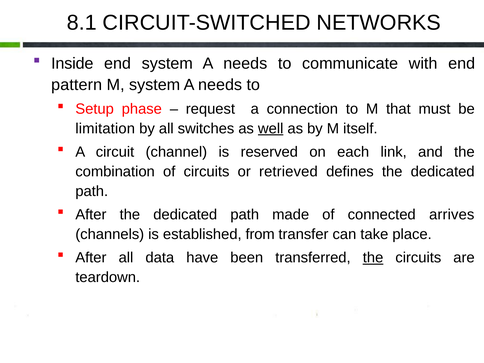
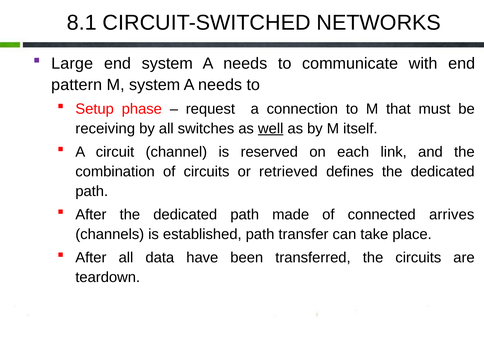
Inside: Inside -> Large
limitation: limitation -> receiving
established from: from -> path
the at (373, 258) underline: present -> none
